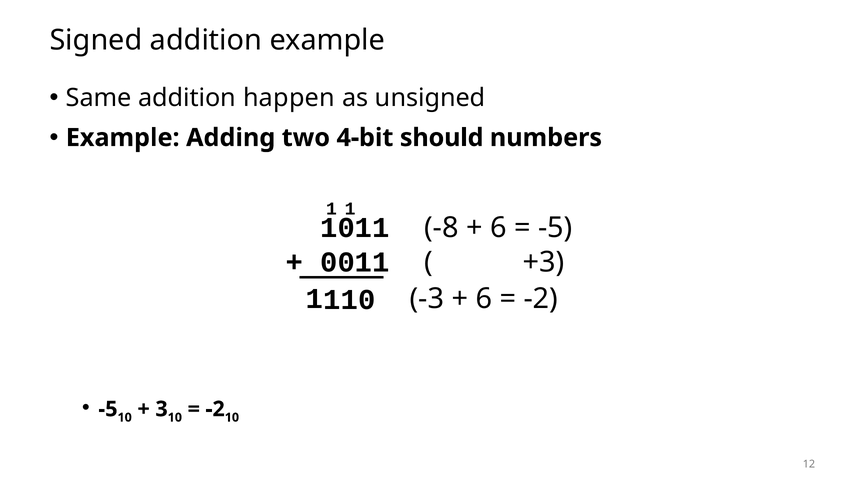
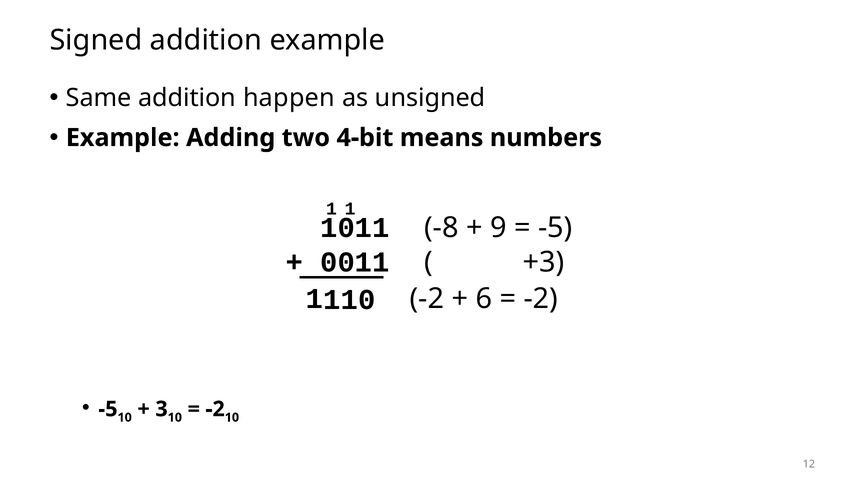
should: should -> means
6 at (498, 228): 6 -> 9
1 -3: -3 -> -2
